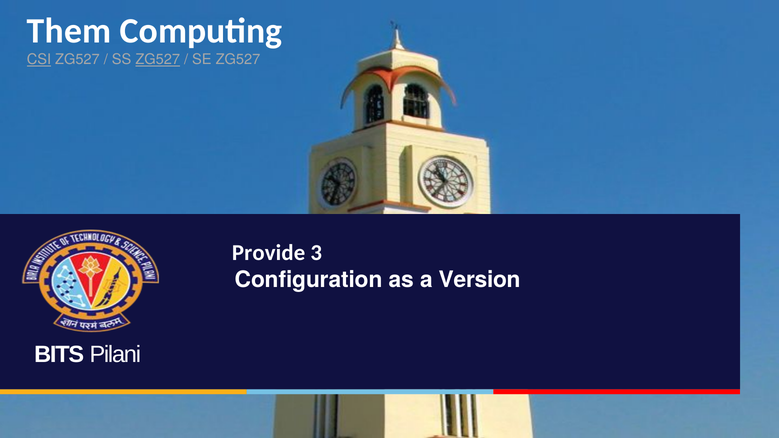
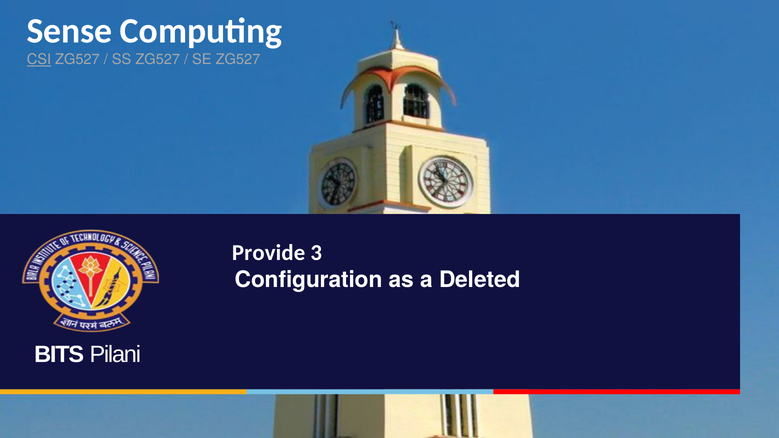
Them: Them -> Sense
ZG527 at (158, 60) underline: present -> none
Version: Version -> Deleted
